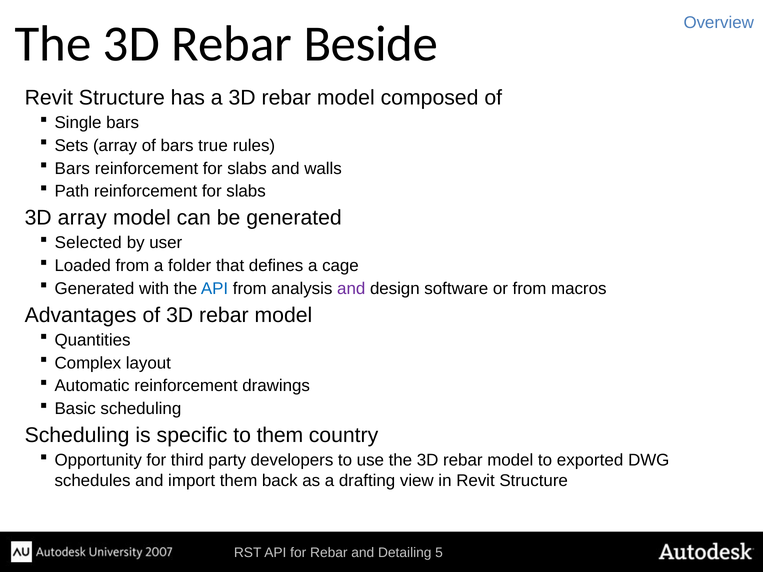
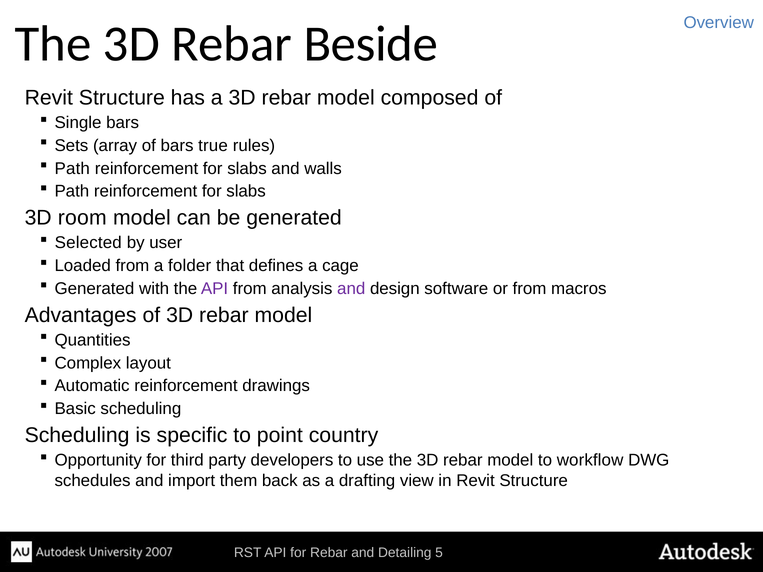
Bars at (72, 169): Bars -> Path
3D array: array -> room
API at (215, 289) colour: blue -> purple
to them: them -> point
exported: exported -> workflow
